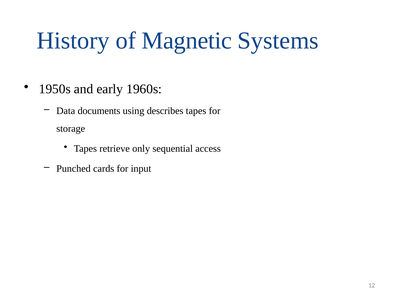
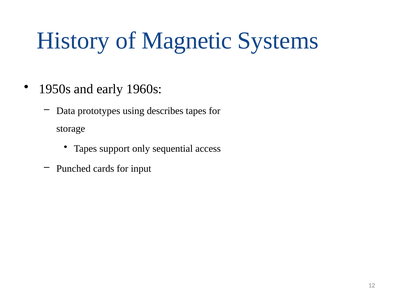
documents: documents -> prototypes
retrieve: retrieve -> support
